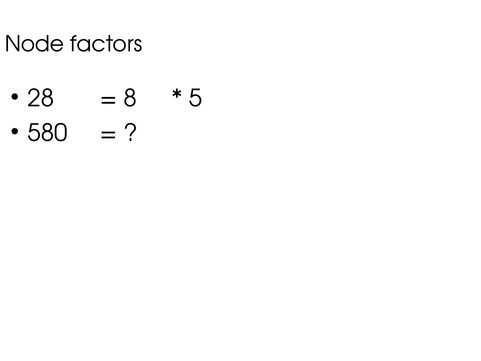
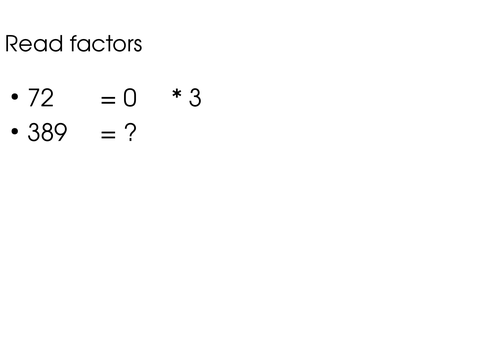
Node: Node -> Read
28: 28 -> 72
8: 8 -> 0
5: 5 -> 3
580: 580 -> 389
